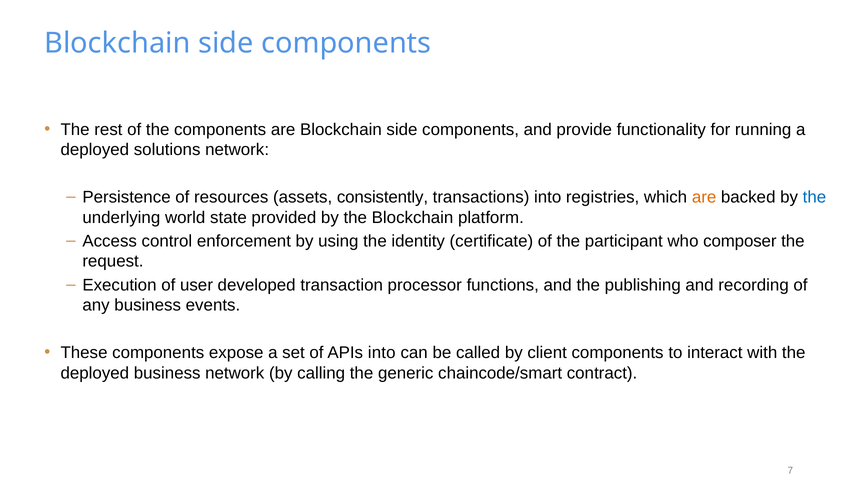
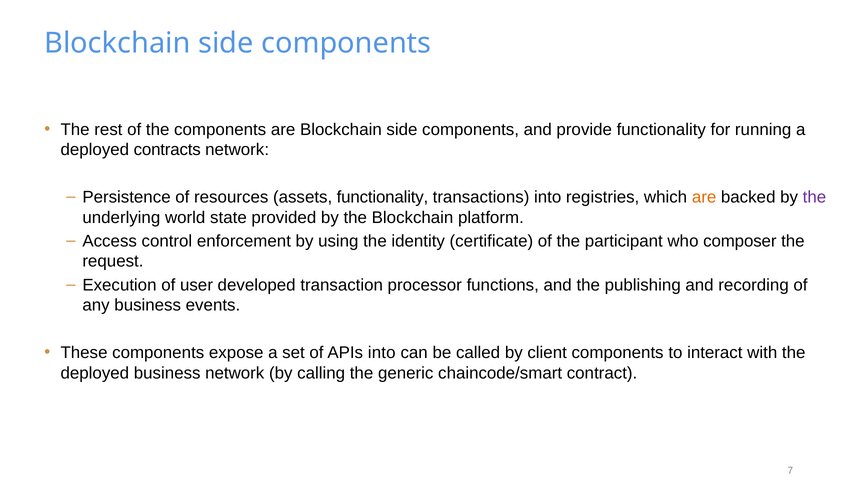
solutions: solutions -> contracts
assets consistently: consistently -> functionality
the at (814, 197) colour: blue -> purple
